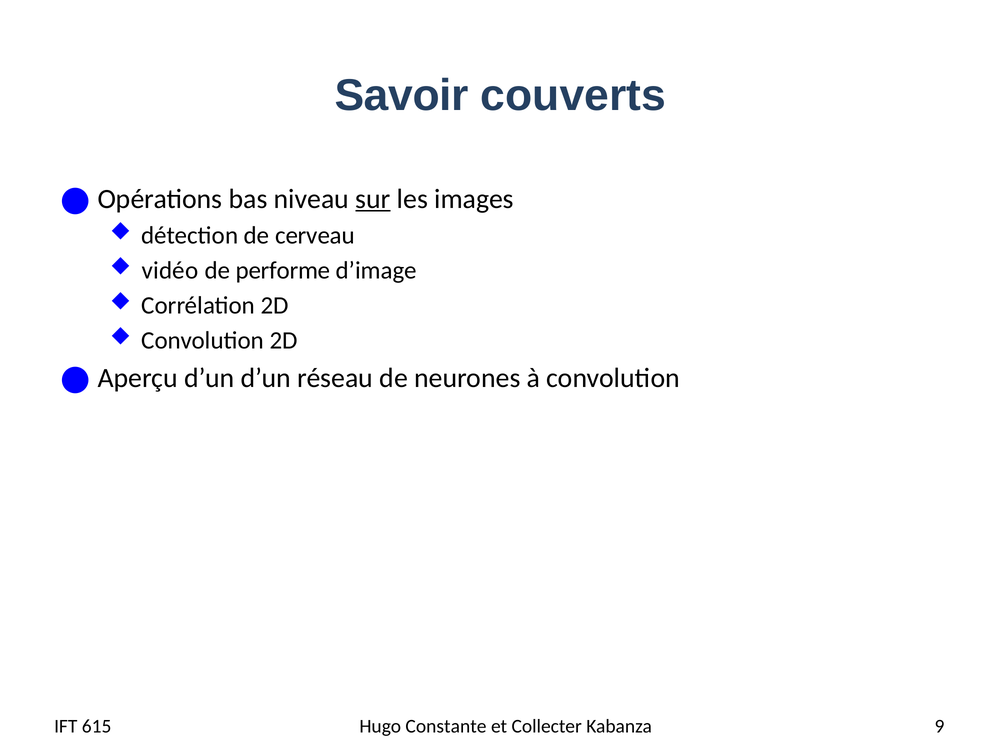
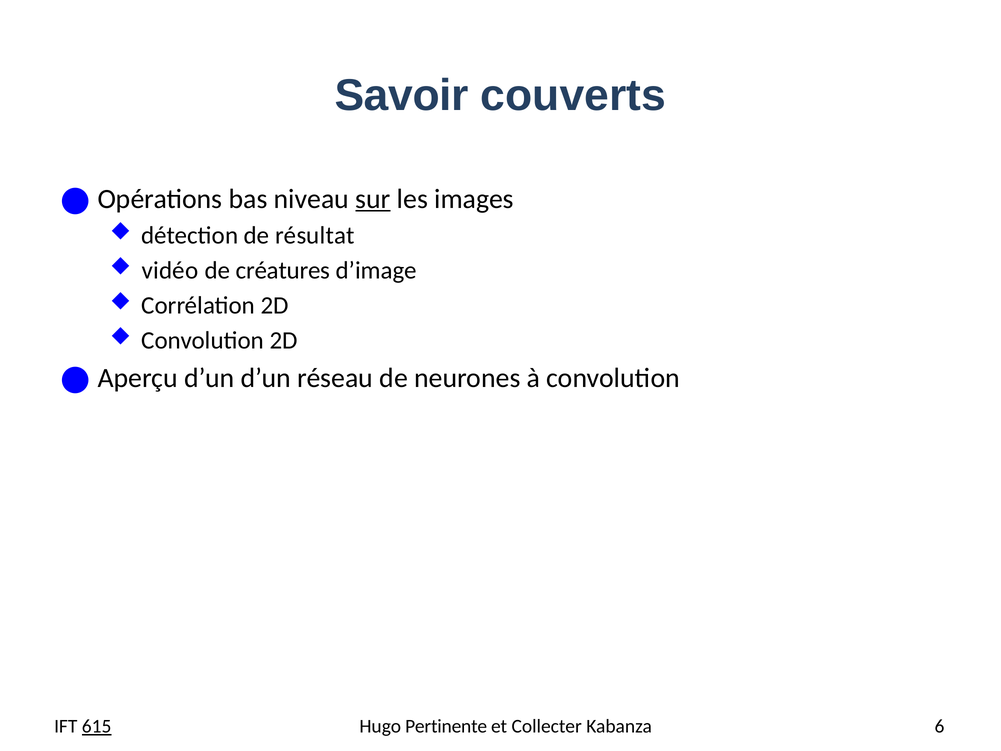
cerveau: cerveau -> résultat
performe: performe -> créatures
615 underline: none -> present
Constante: Constante -> Pertinente
9: 9 -> 6
